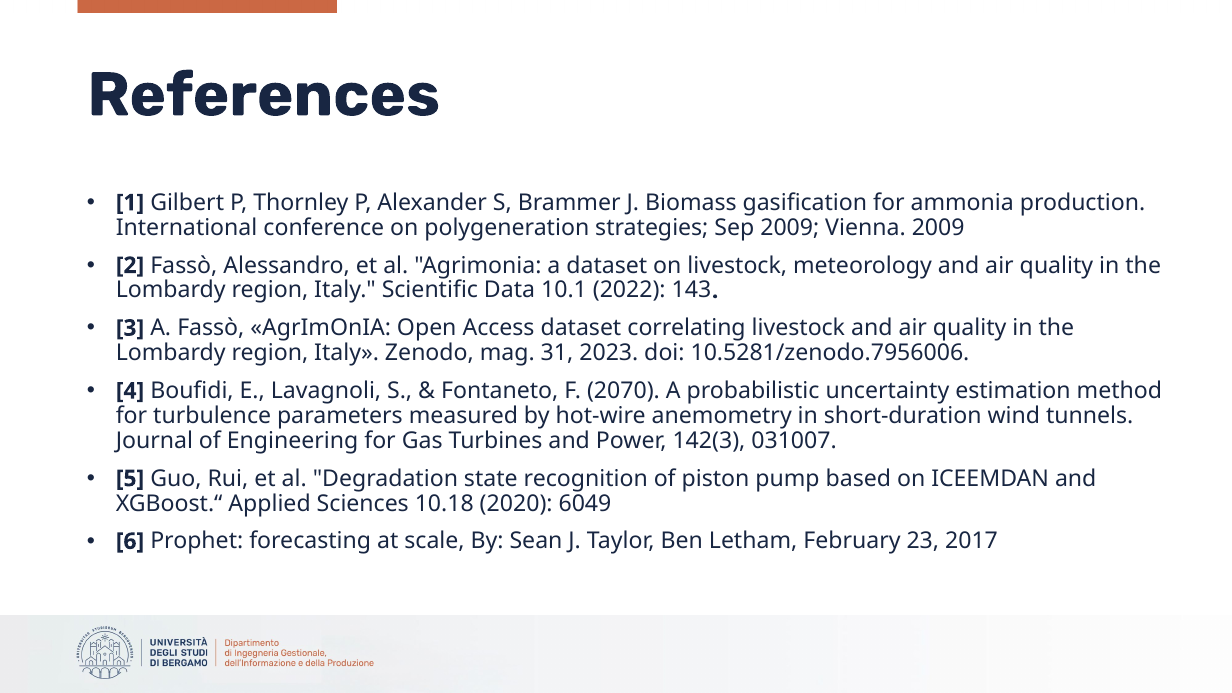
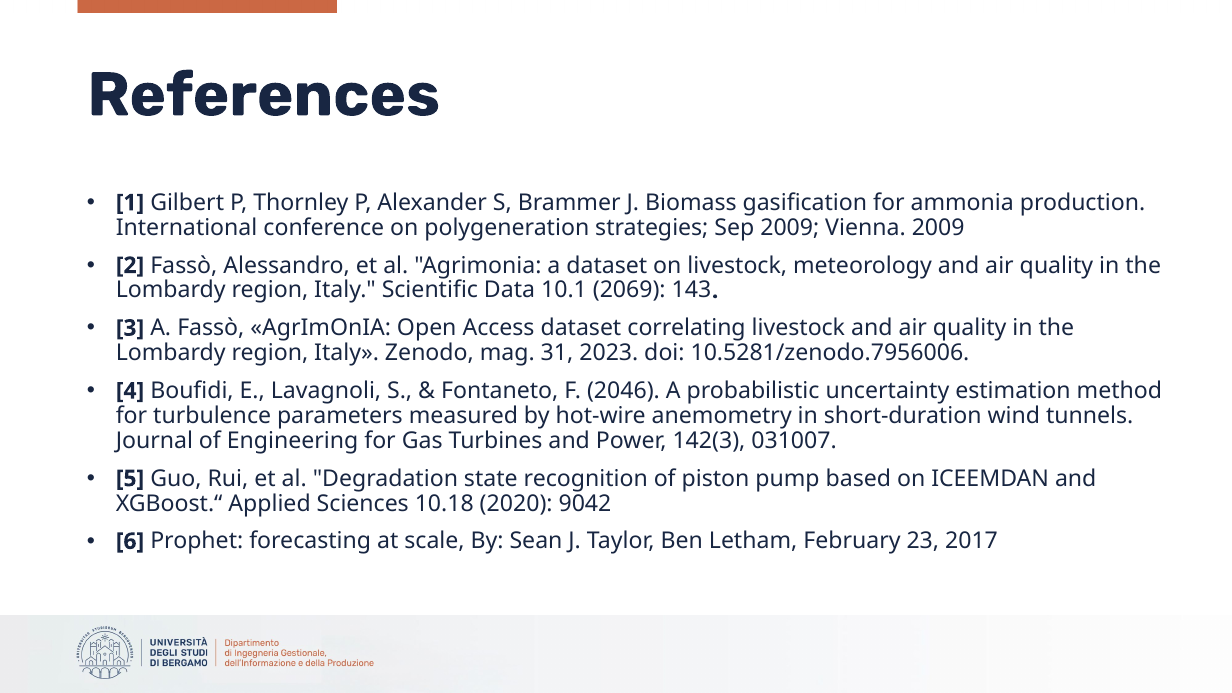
2022: 2022 -> 2069
2070: 2070 -> 2046
6049: 6049 -> 9042
